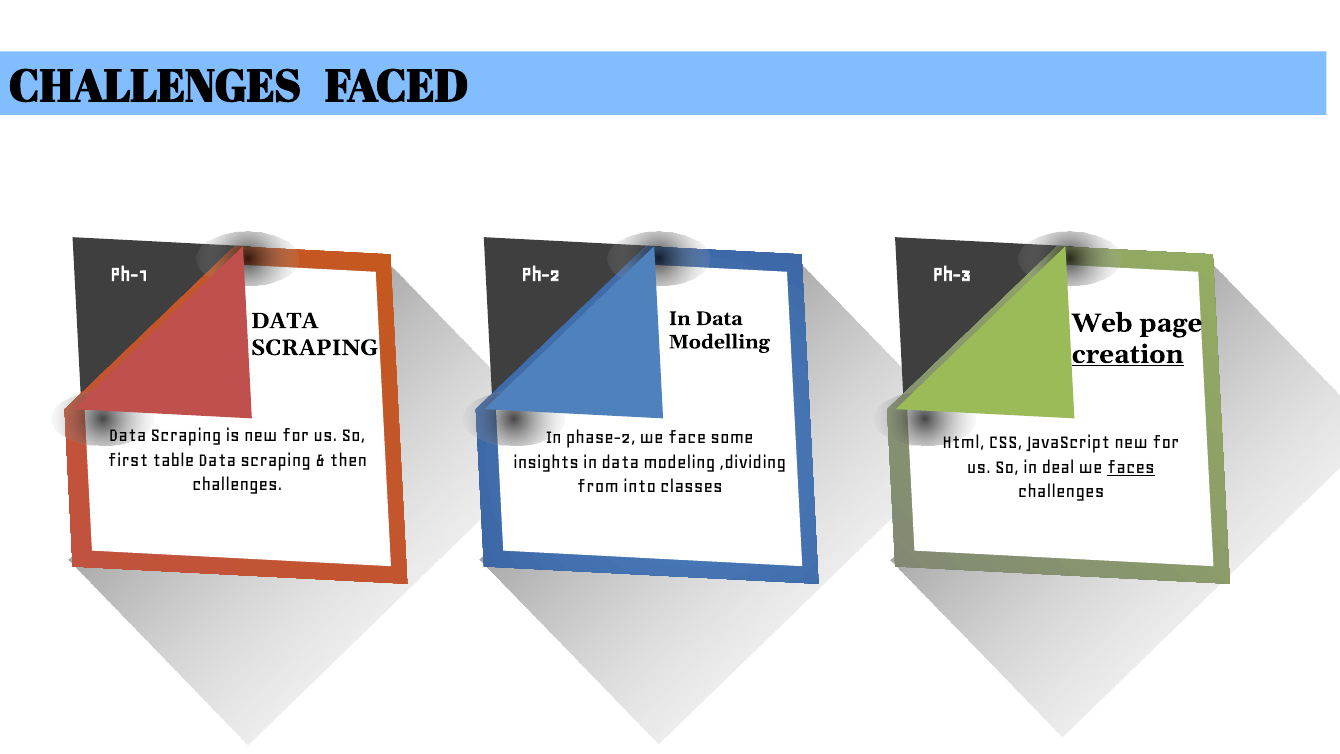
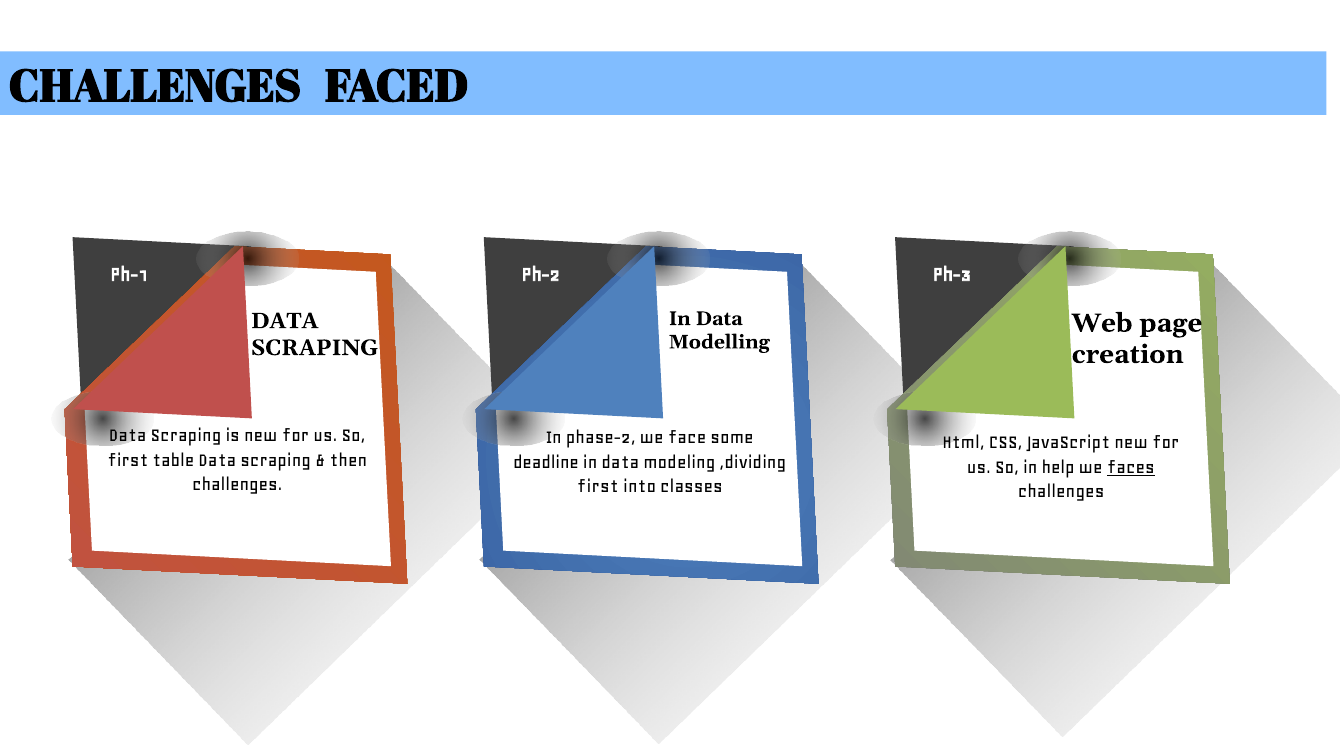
creation underline: present -> none
insights: insights -> deadline
deal: deal -> help
from at (598, 486): from -> first
